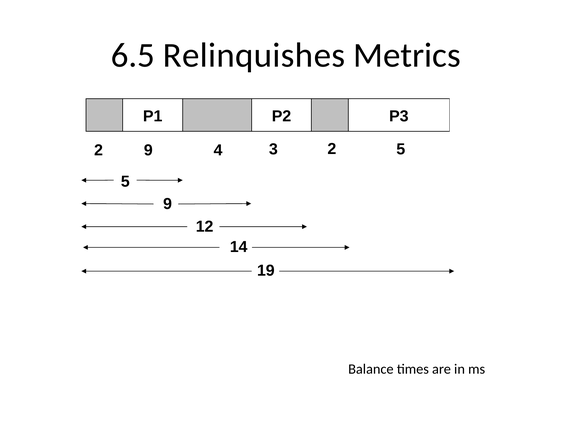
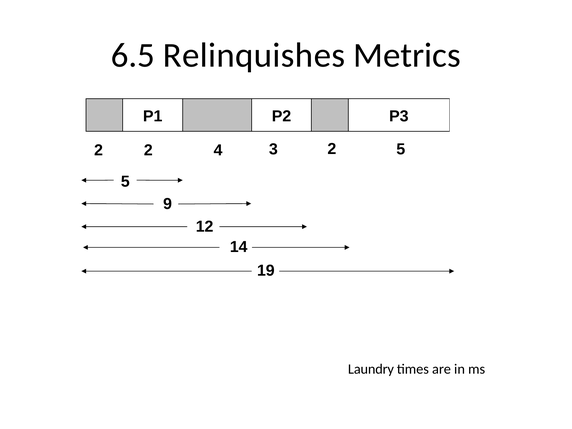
2 9: 9 -> 2
Balance: Balance -> Laundry
